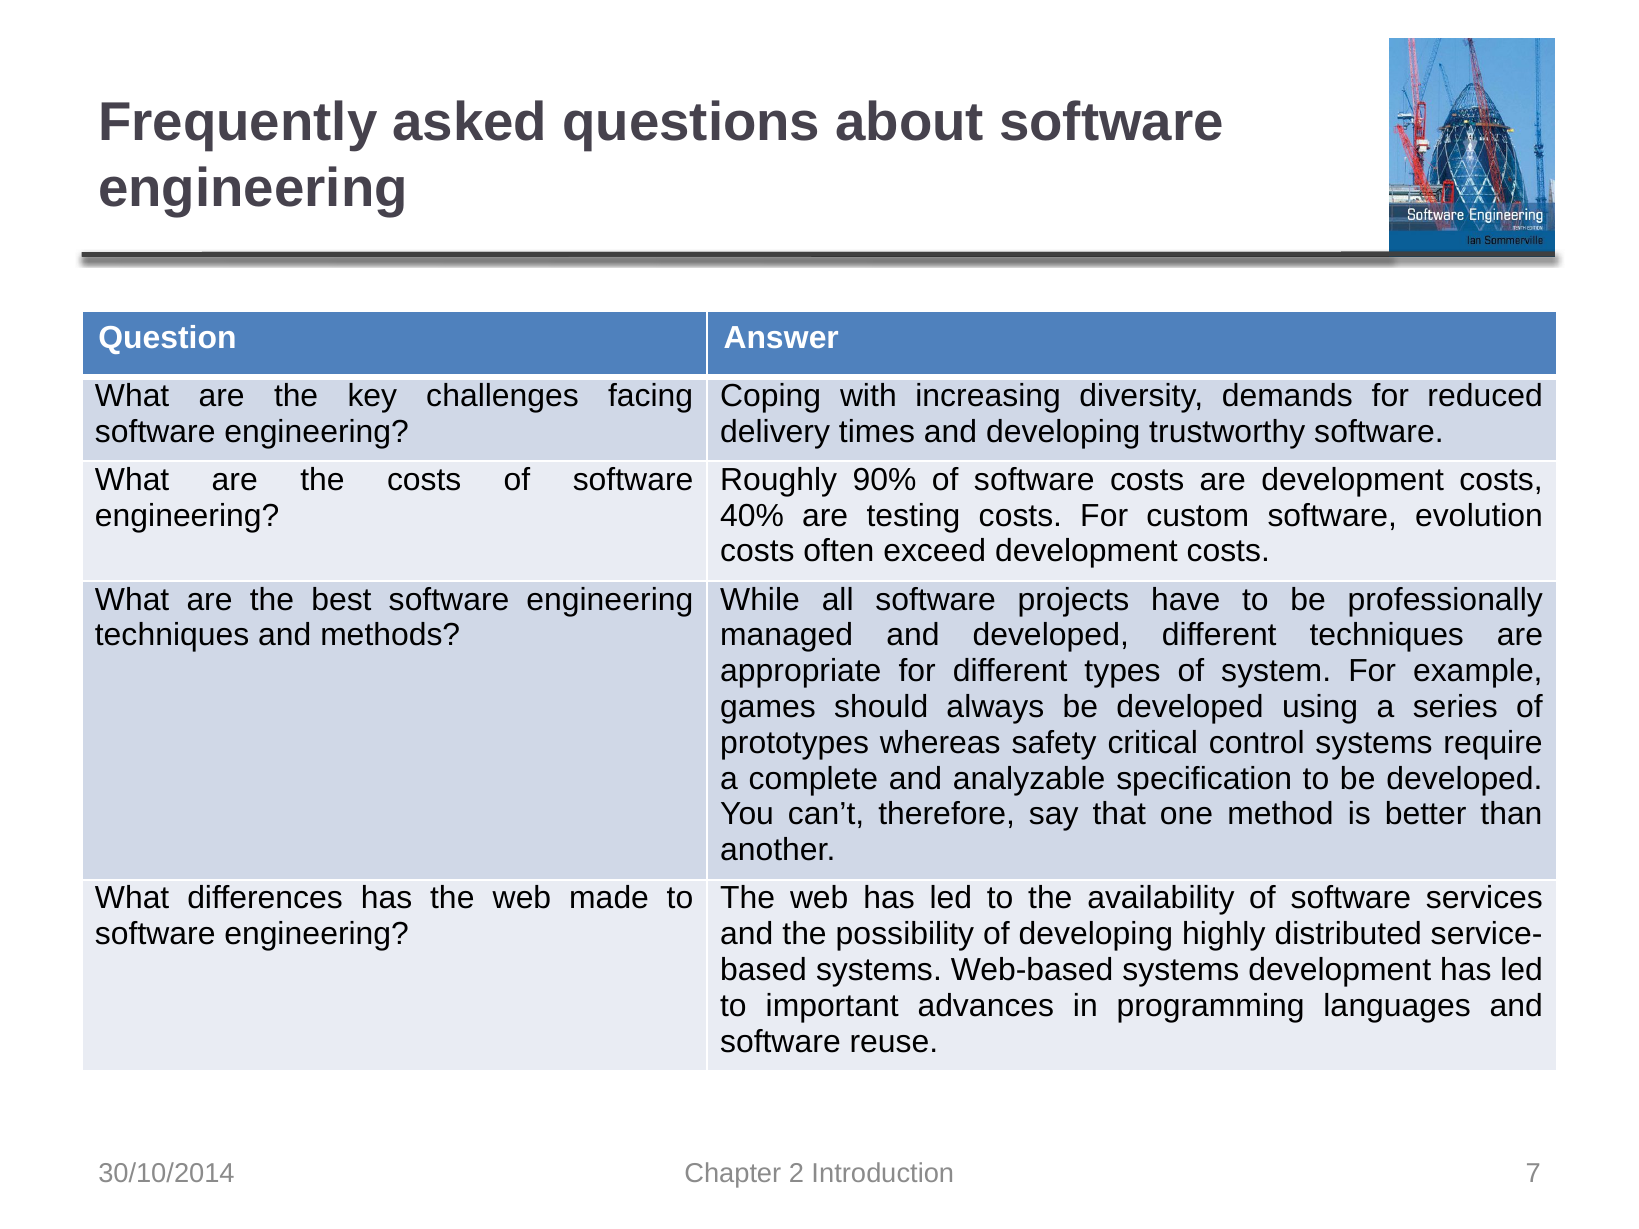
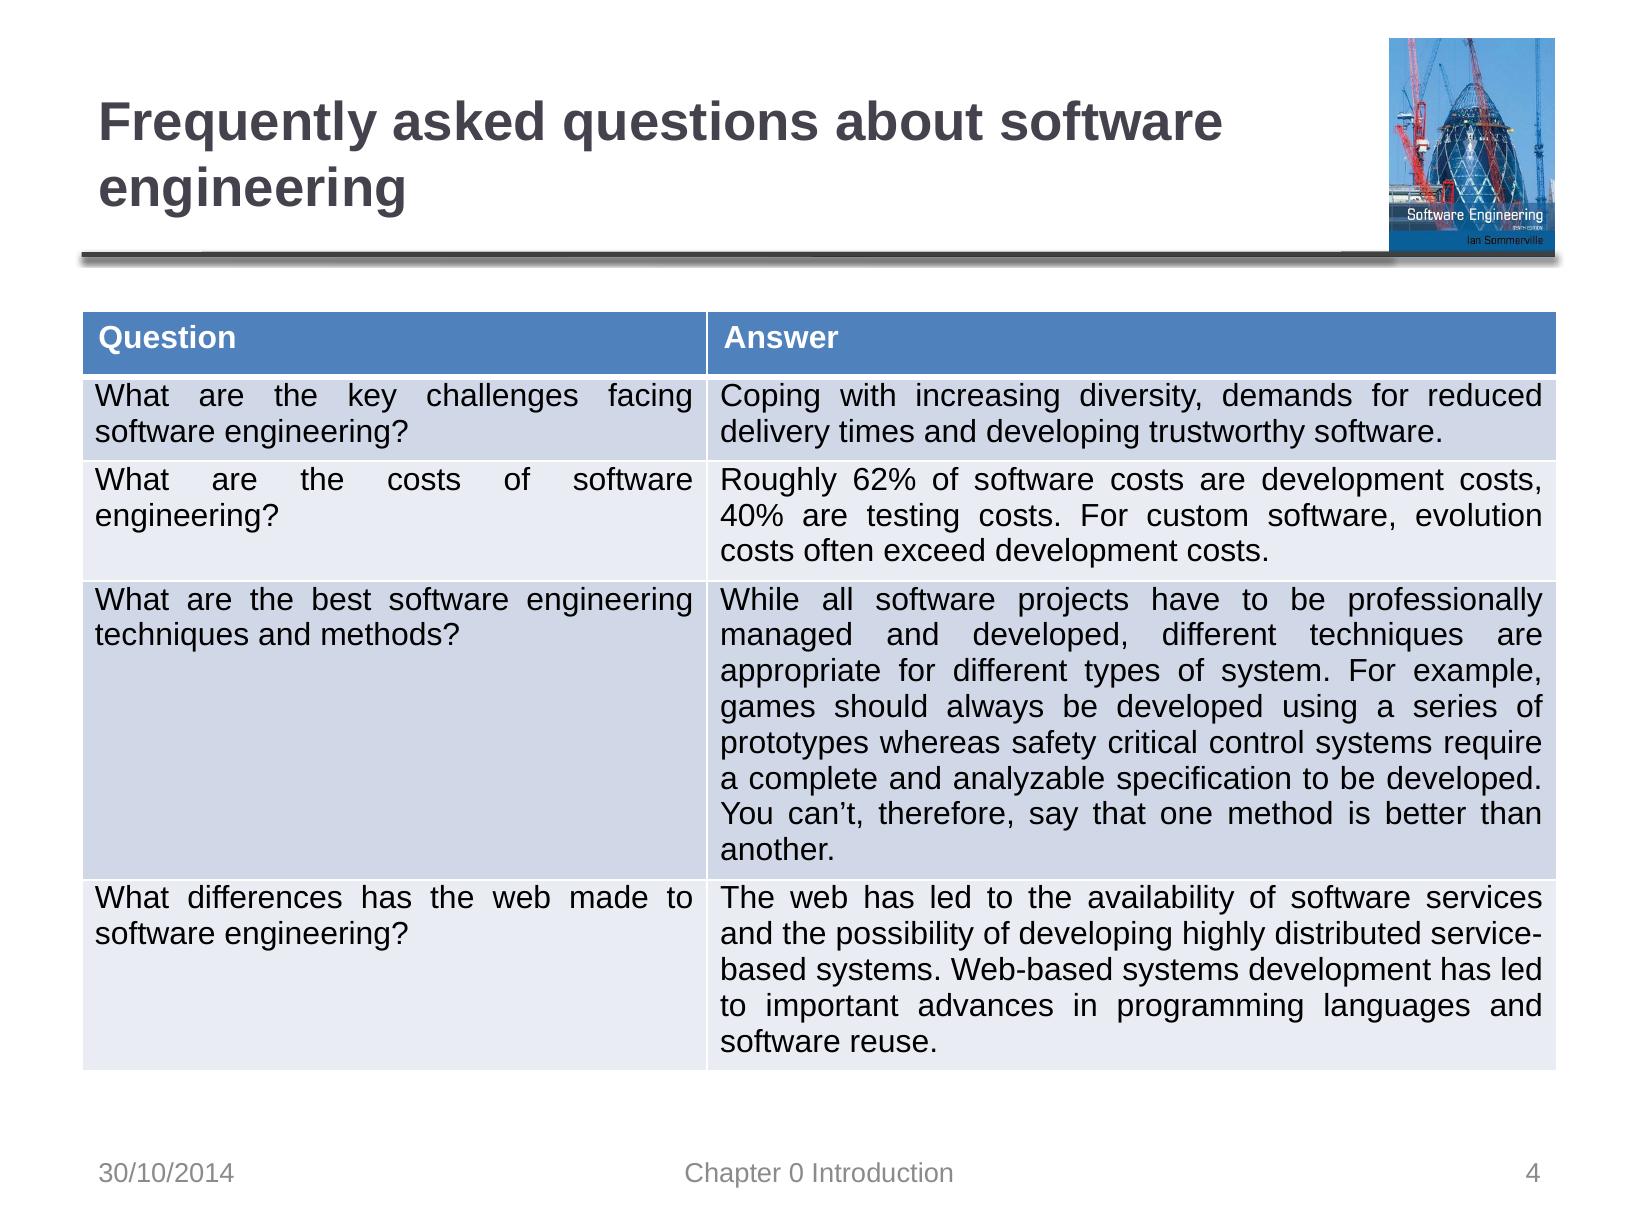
90%: 90% -> 62%
2: 2 -> 0
7: 7 -> 4
